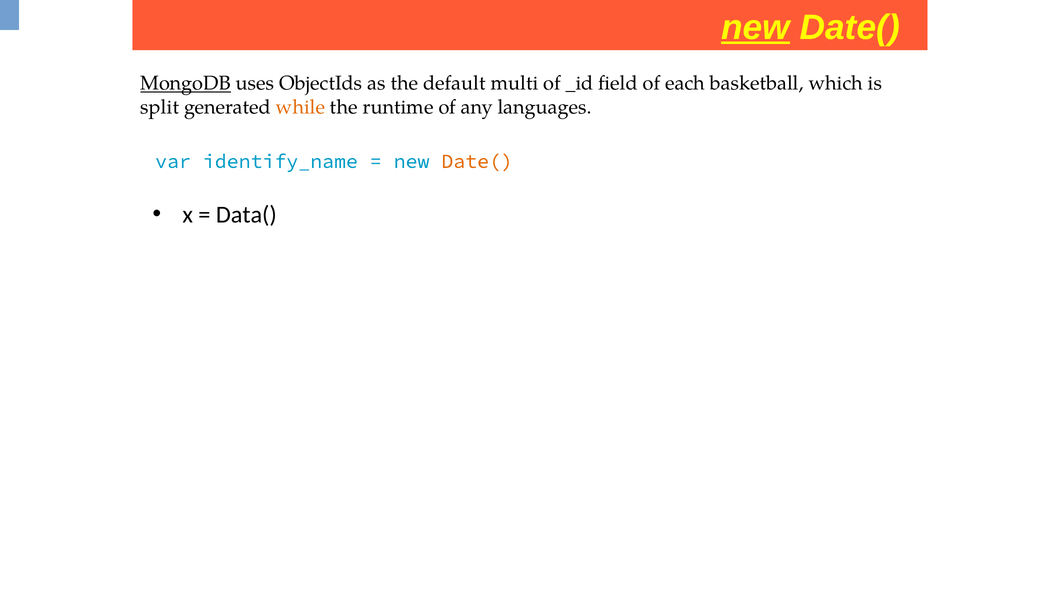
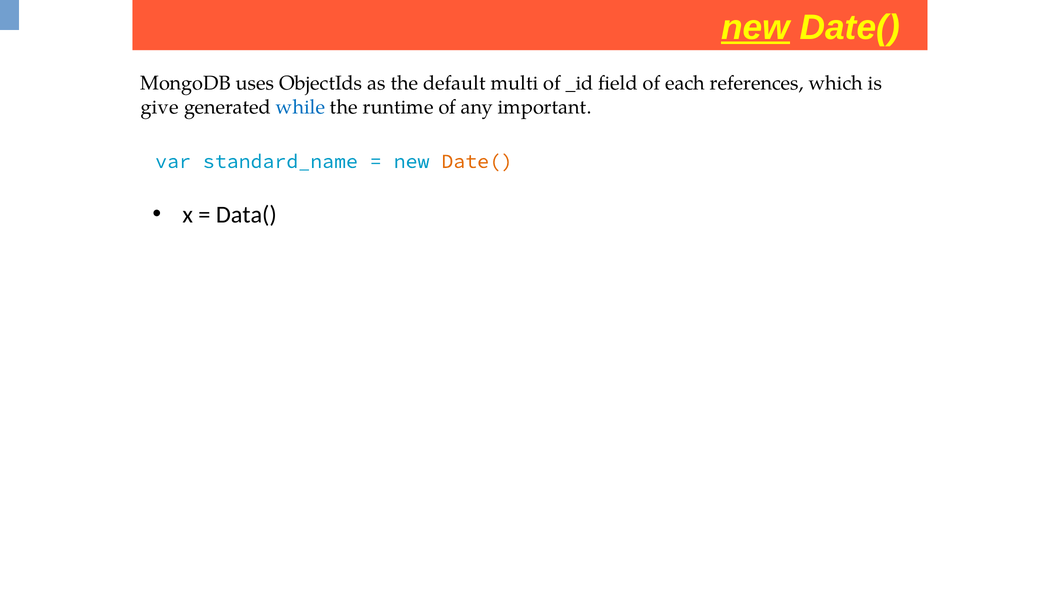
MongoDB underline: present -> none
basketball: basketball -> references
split: split -> give
while colour: orange -> blue
languages: languages -> important
identify_name: identify_name -> standard_name
